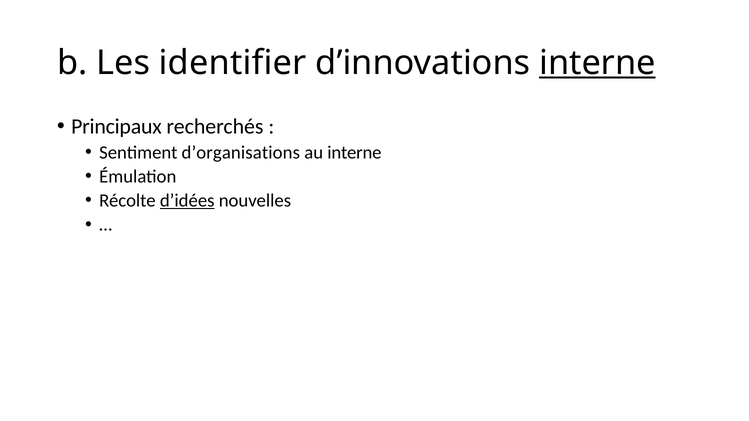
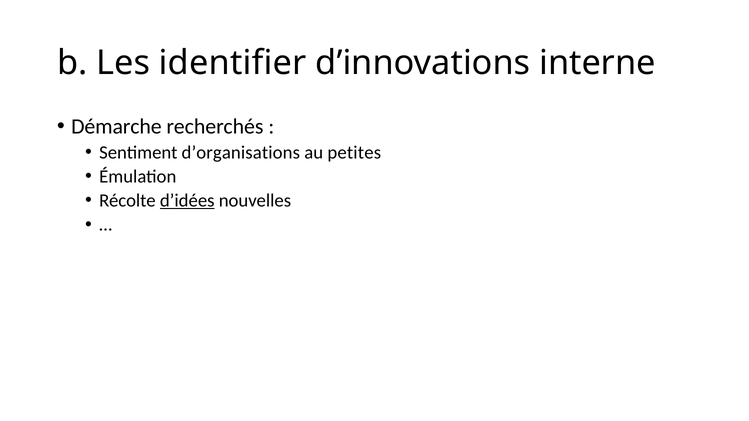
interne at (597, 63) underline: present -> none
Principaux: Principaux -> Démarche
au interne: interne -> petites
